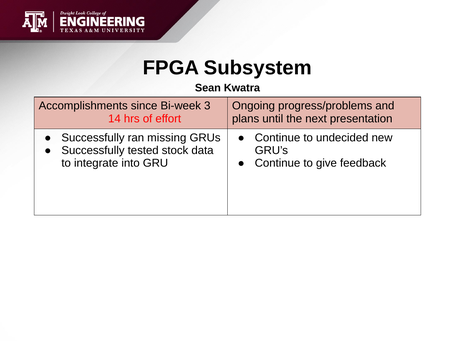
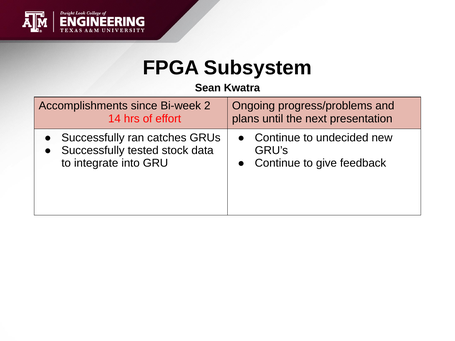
3: 3 -> 2
missing: missing -> catches
